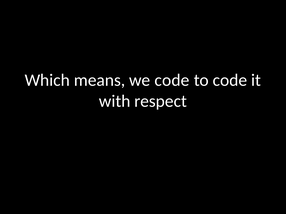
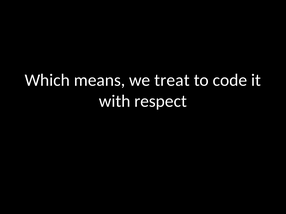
we code: code -> treat
